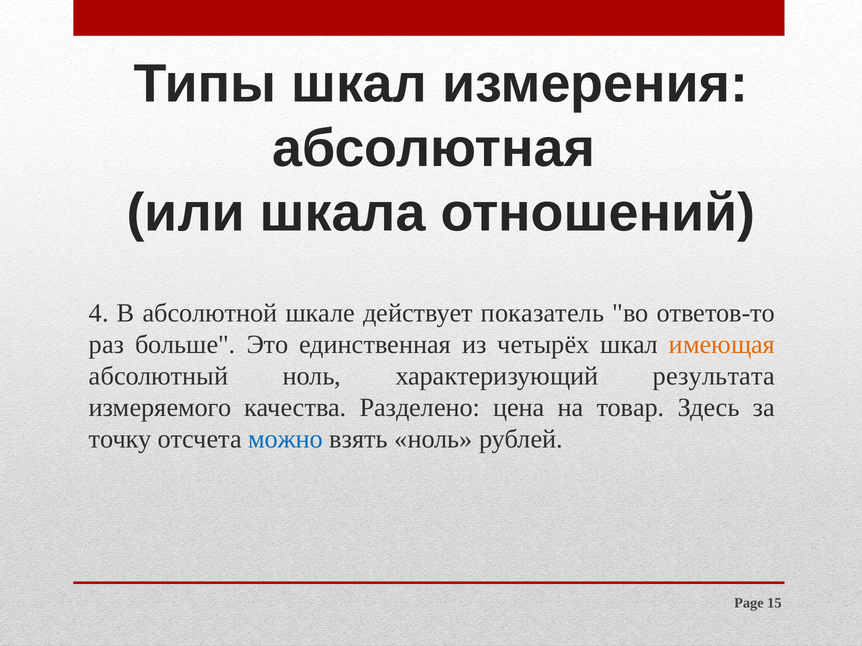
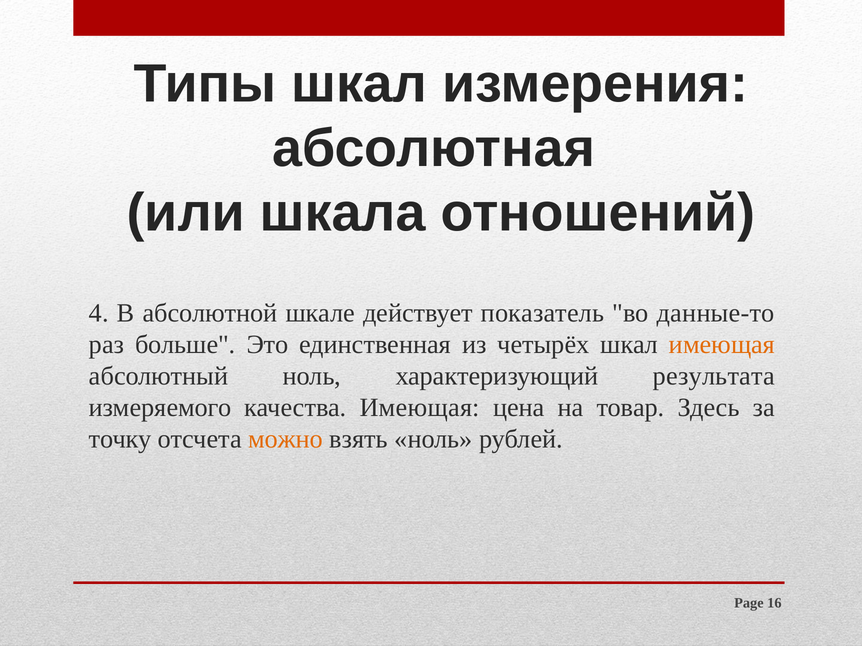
ответов-то: ответов-то -> данные-то
качества Разделено: Разделено -> Имеющая
можно colour: blue -> orange
15: 15 -> 16
